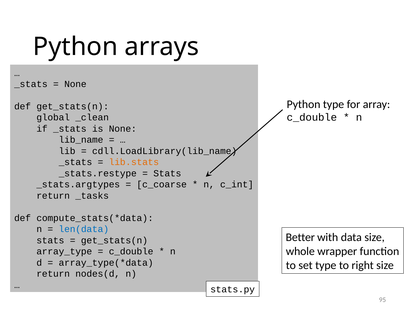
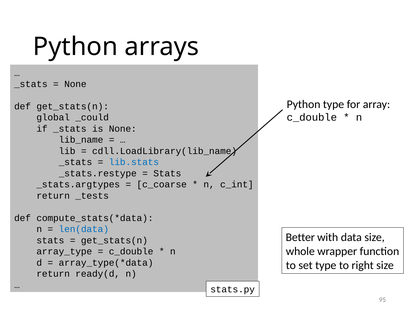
_clean: _clean -> _could
lib.stats colour: orange -> blue
_tasks: _tasks -> _tests
nodes(d: nodes(d -> ready(d
